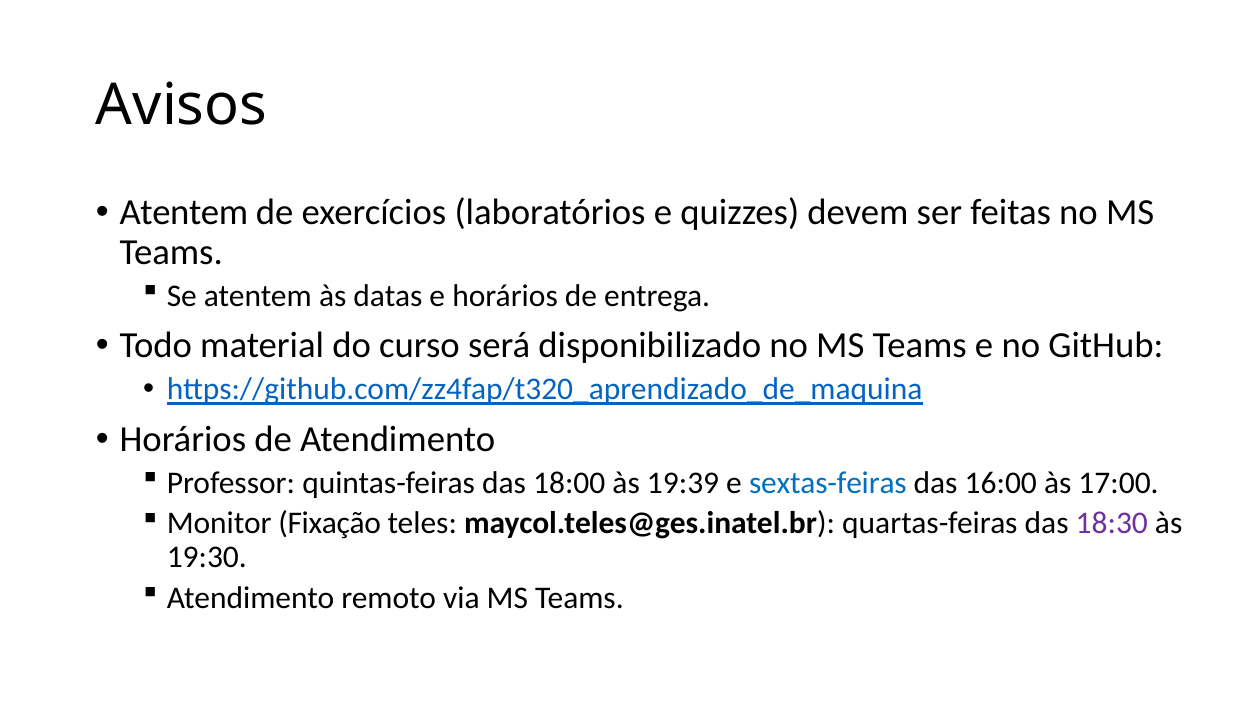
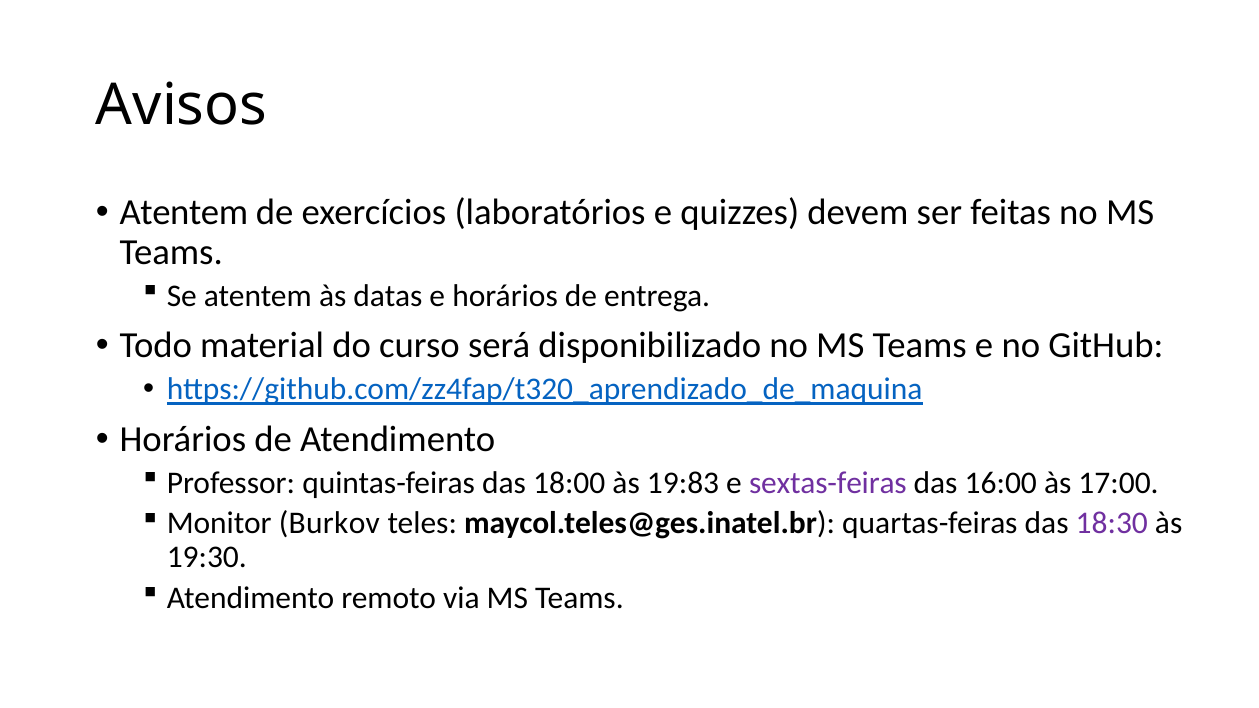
19:39: 19:39 -> 19:83
sextas-feiras colour: blue -> purple
Fixação: Fixação -> Burkov
